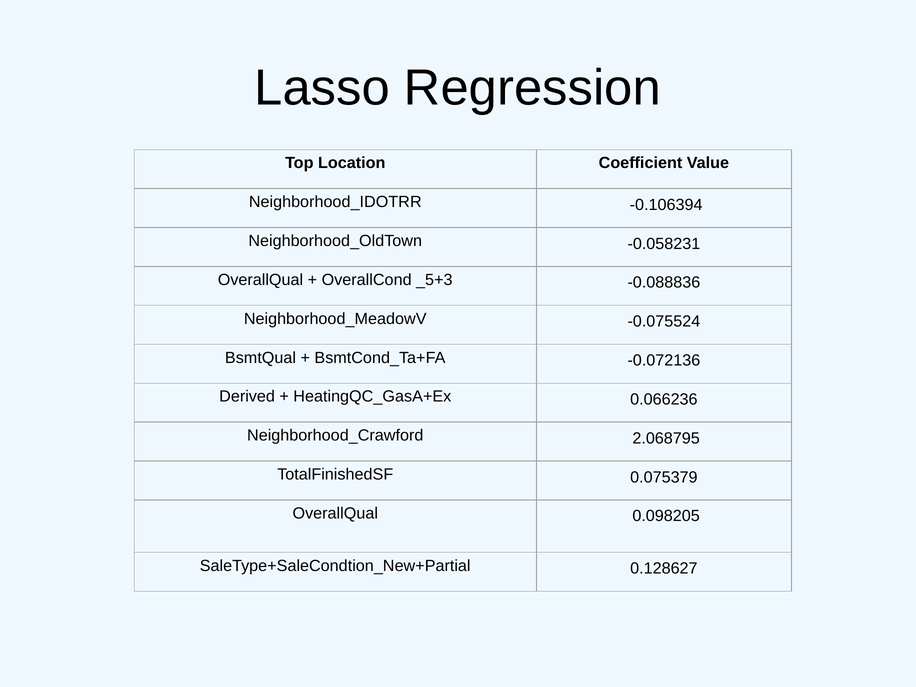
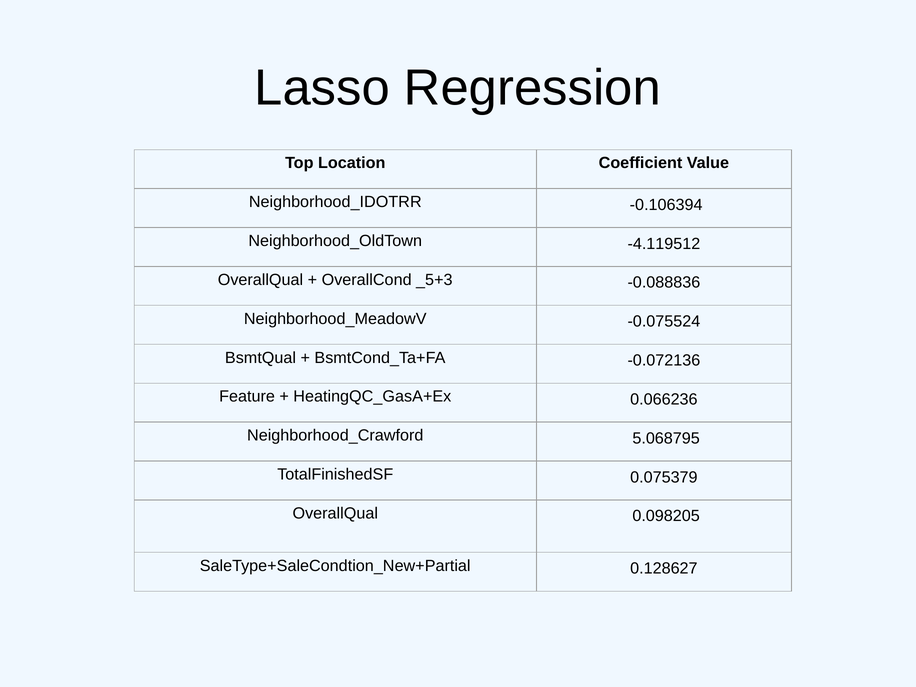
-0.058231: -0.058231 -> -4.119512
Derived: Derived -> Feature
2.068795: 2.068795 -> 5.068795
